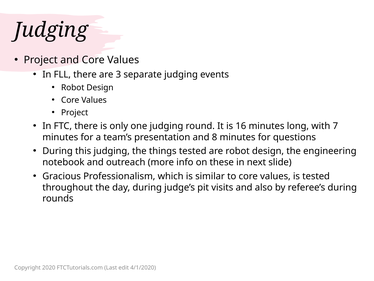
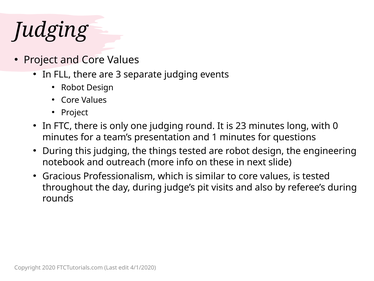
16: 16 -> 23
7: 7 -> 0
8: 8 -> 1
